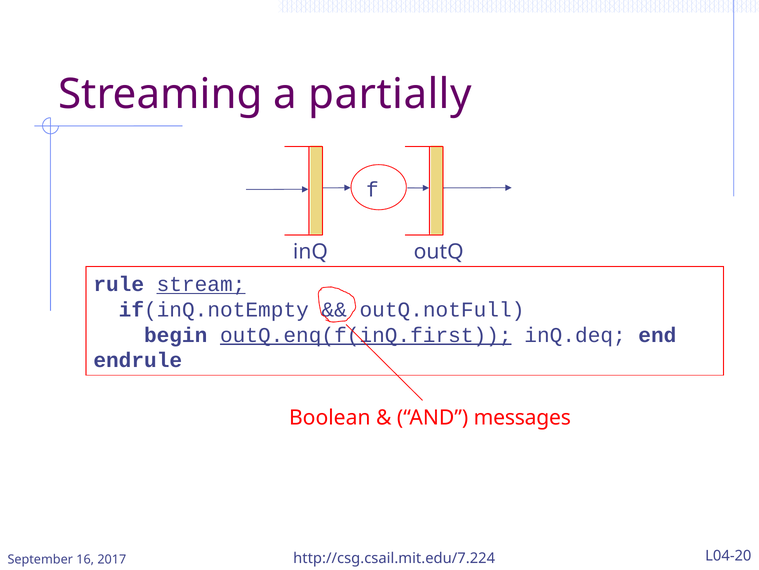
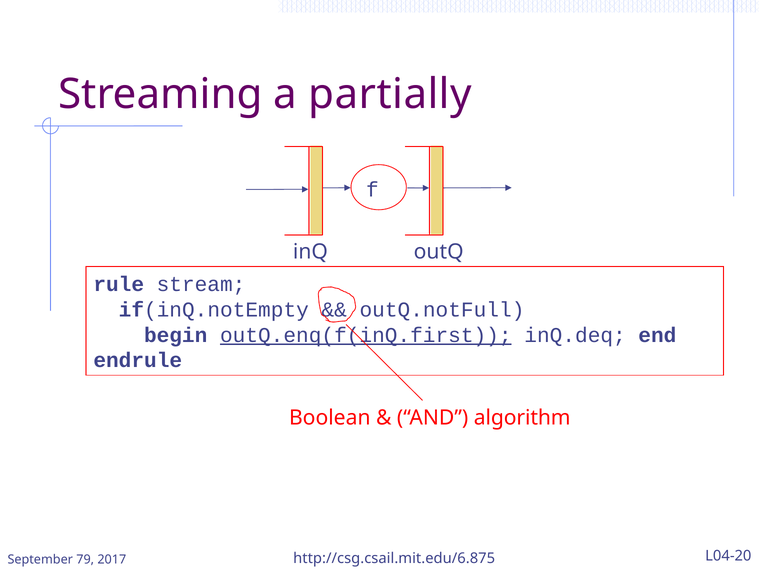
stream underline: present -> none
messages: messages -> algorithm
http://csg.csail.mit.edu/7.224: http://csg.csail.mit.edu/7.224 -> http://csg.csail.mit.edu/6.875
16: 16 -> 79
